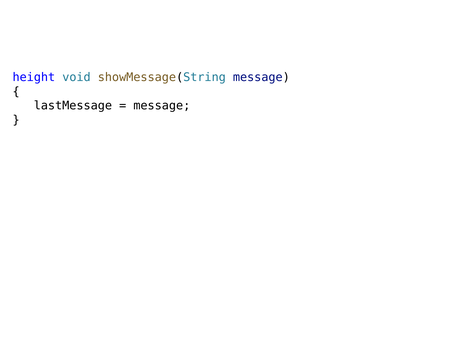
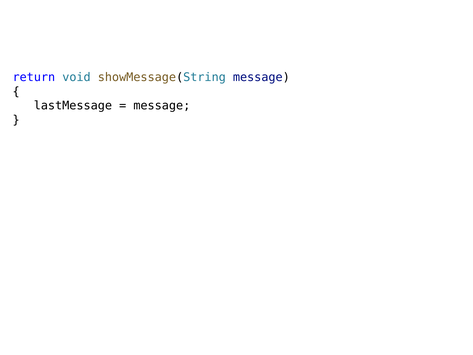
height: height -> return
